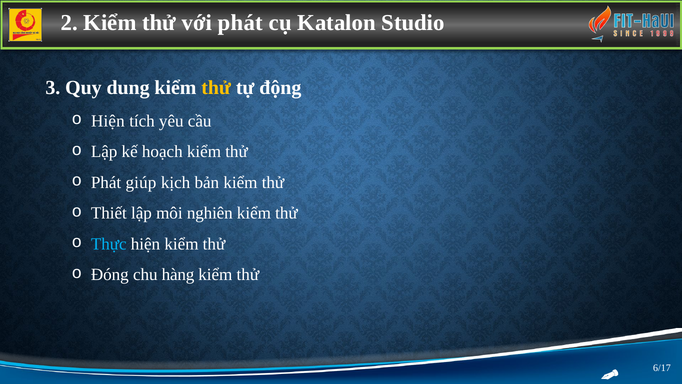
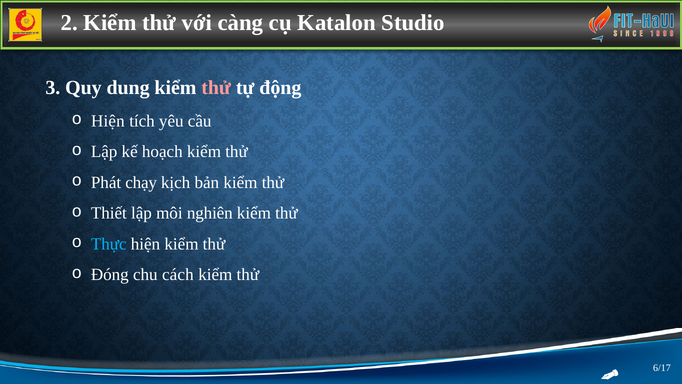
với phát: phát -> càng
thử at (216, 88) colour: yellow -> pink
giúp: giúp -> chạy
hàng: hàng -> cách
